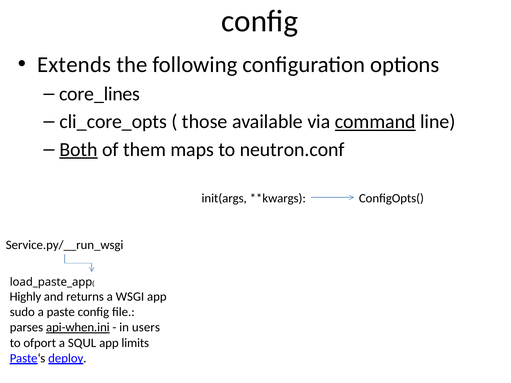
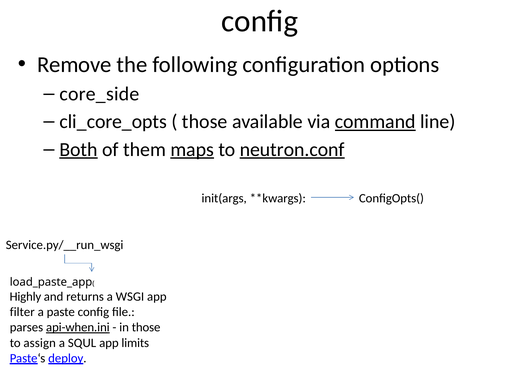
Extends: Extends -> Remove
core_lines: core_lines -> core_side
maps underline: none -> present
neutron.conf underline: none -> present
sudo: sudo -> filter
in users: users -> those
ofport: ofport -> assign
